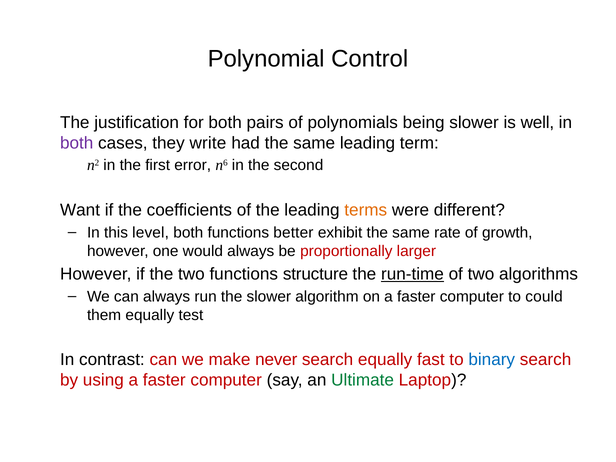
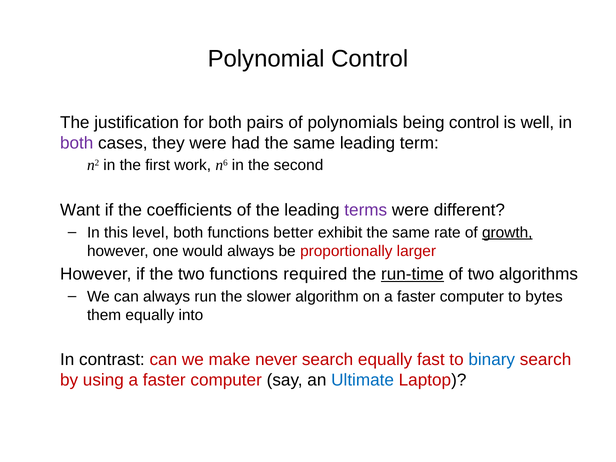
being slower: slower -> control
they write: write -> were
error: error -> work
terms colour: orange -> purple
growth underline: none -> present
structure: structure -> required
could: could -> bytes
test: test -> into
Ultimate colour: green -> blue
